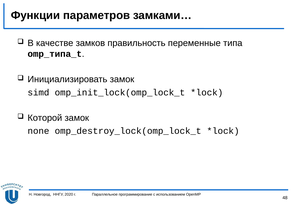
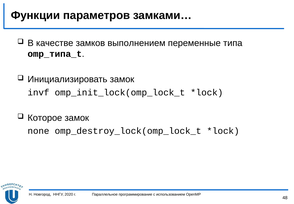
правильность: правильность -> выполнением
simd: simd -> invf
Которой: Которой -> Которое
